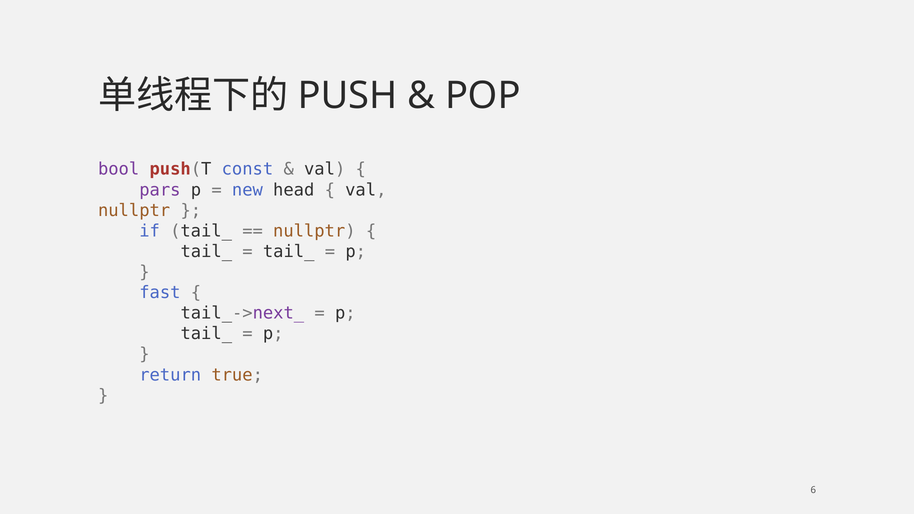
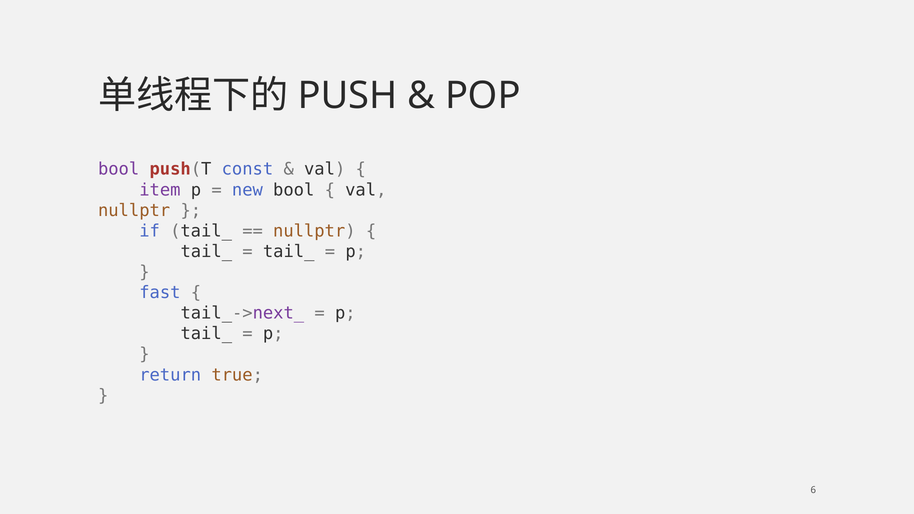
pars: pars -> item
new head: head -> bool
